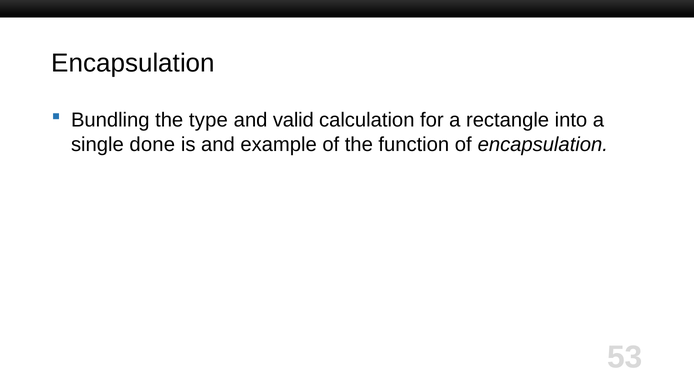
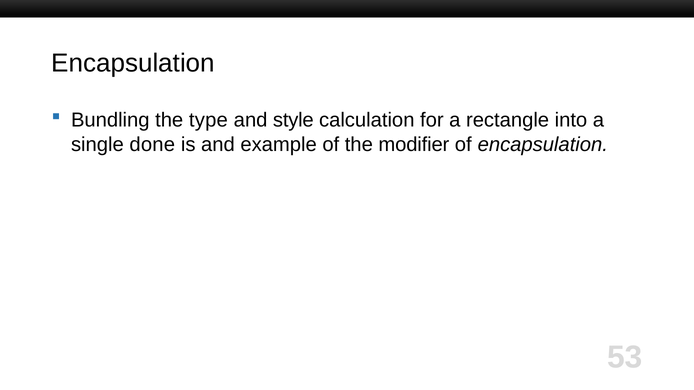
valid: valid -> style
function: function -> modifier
